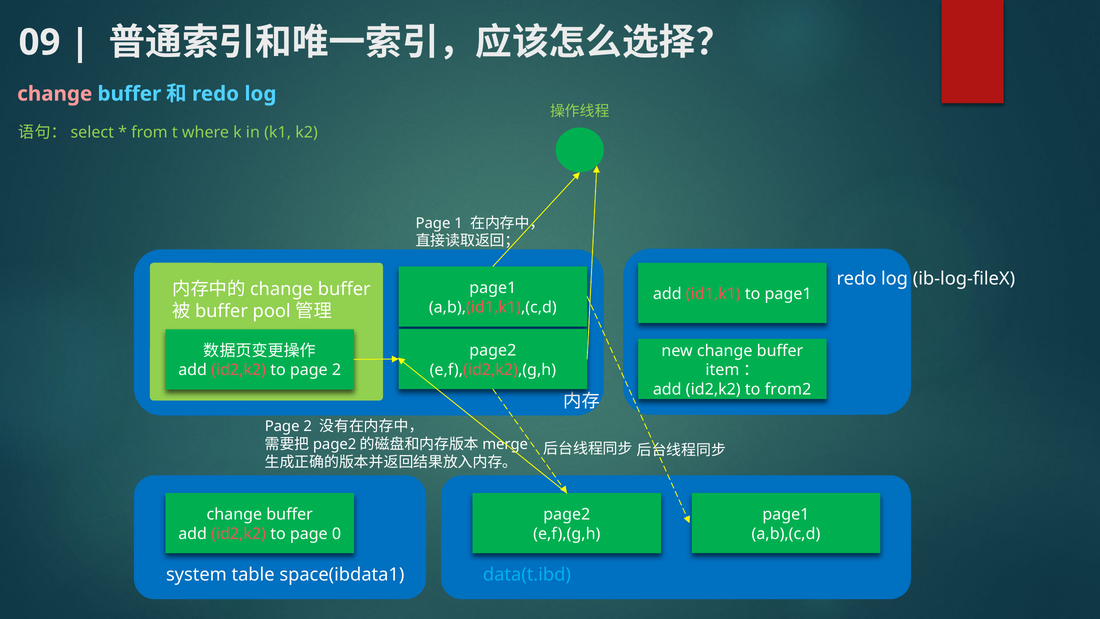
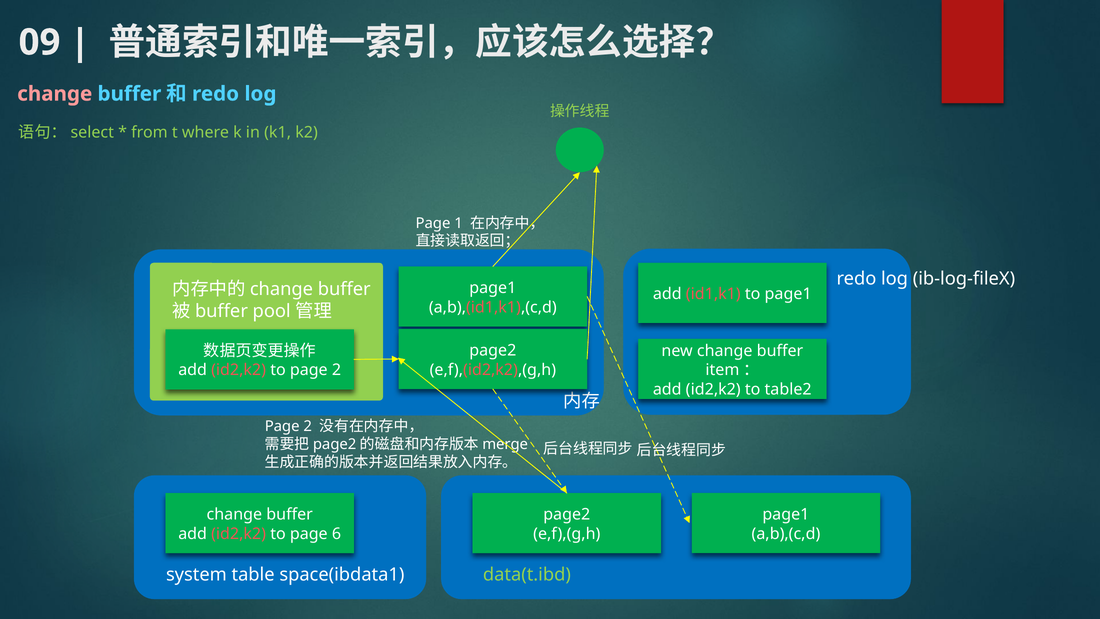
from2: from2 -> table2
0: 0 -> 6
data(t.ibd colour: light blue -> light green
